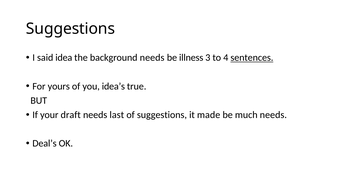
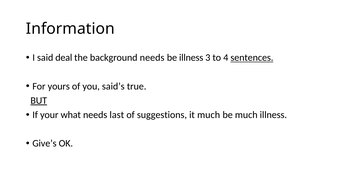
Suggestions at (70, 29): Suggestions -> Information
idea: idea -> deal
idea’s: idea’s -> said’s
BUT underline: none -> present
draft: draft -> what
it made: made -> much
much needs: needs -> illness
Deal’s: Deal’s -> Give’s
